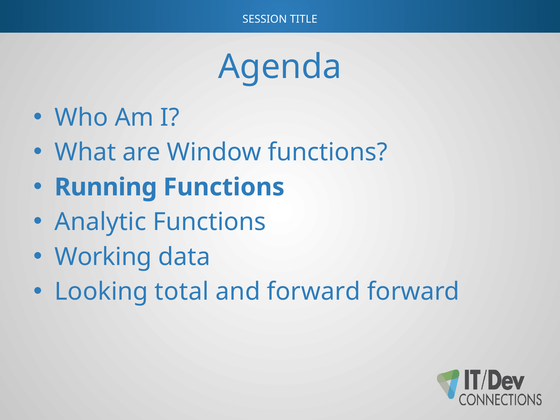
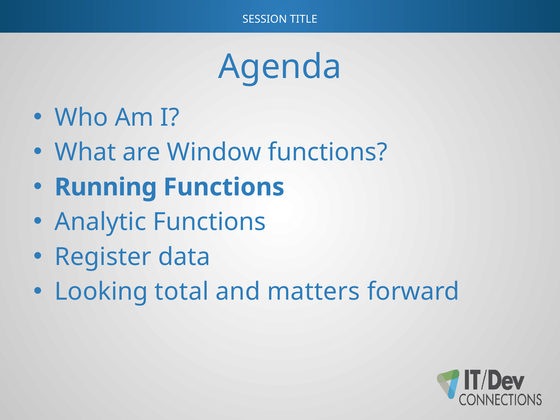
Working: Working -> Register
and forward: forward -> matters
